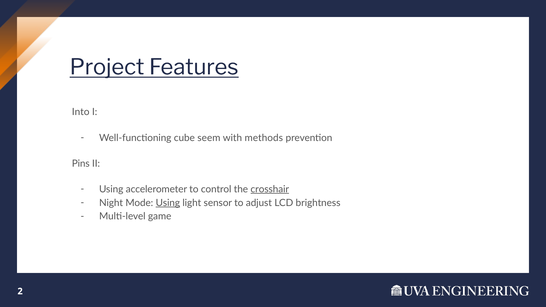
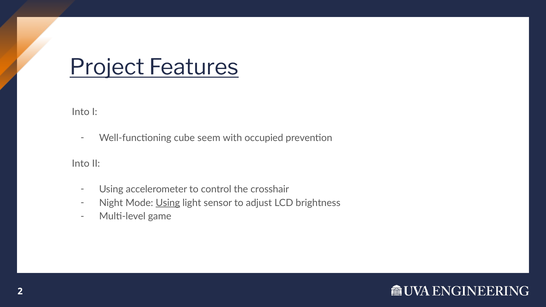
methods: methods -> occupied
Pins at (81, 164): Pins -> Into
crosshair underline: present -> none
